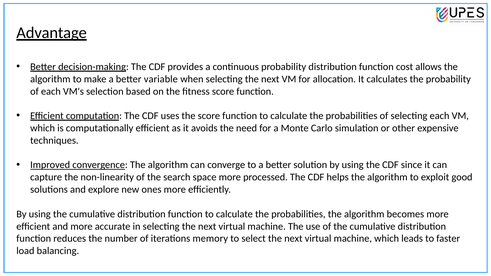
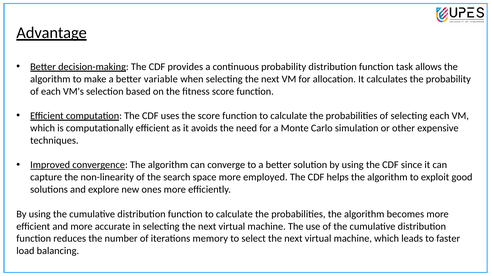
cost: cost -> task
processed: processed -> employed
